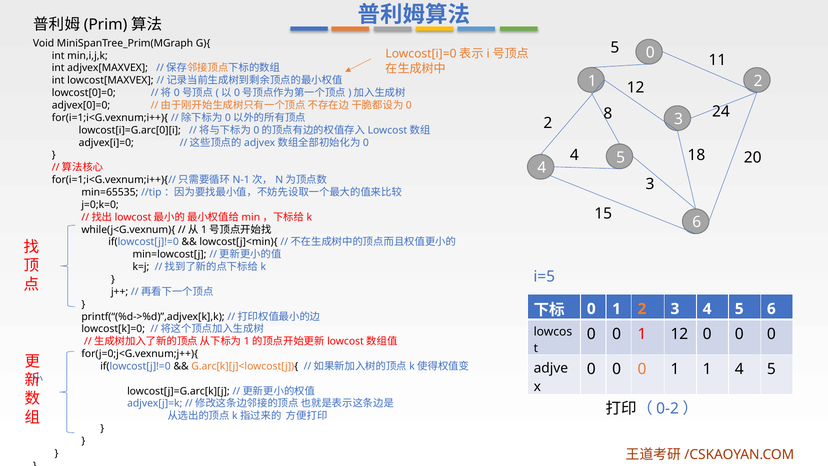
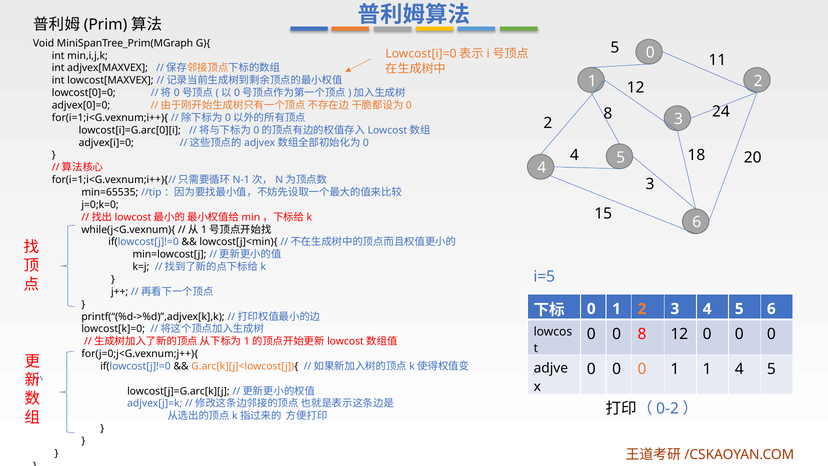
1 at (642, 334): 1 -> 8
